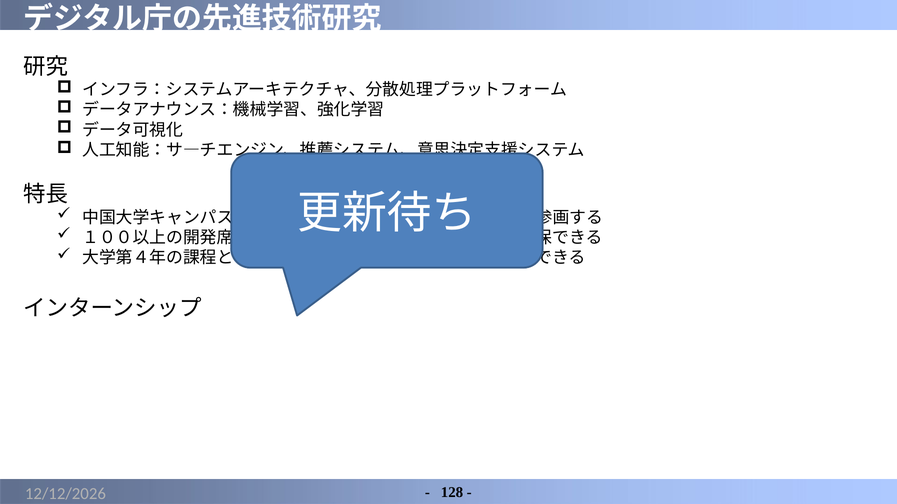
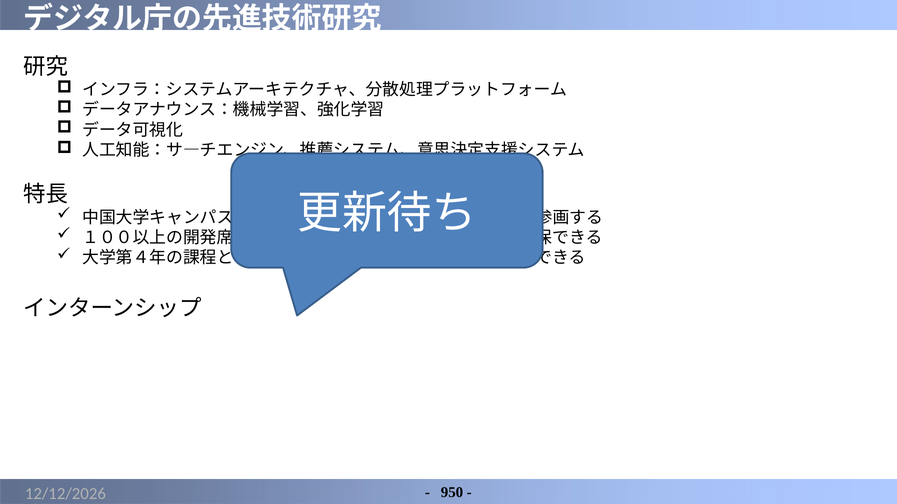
128: 128 -> 950
